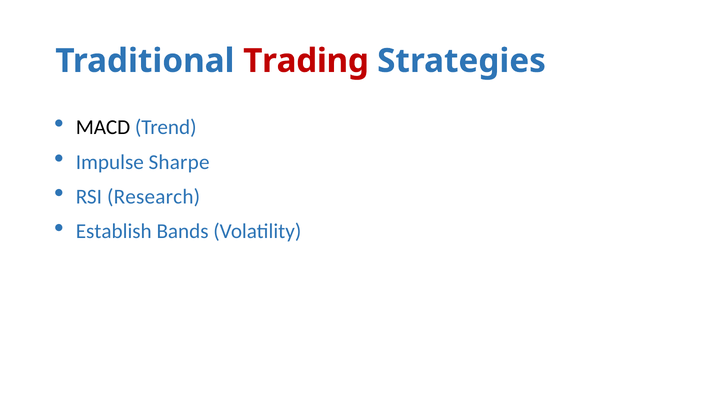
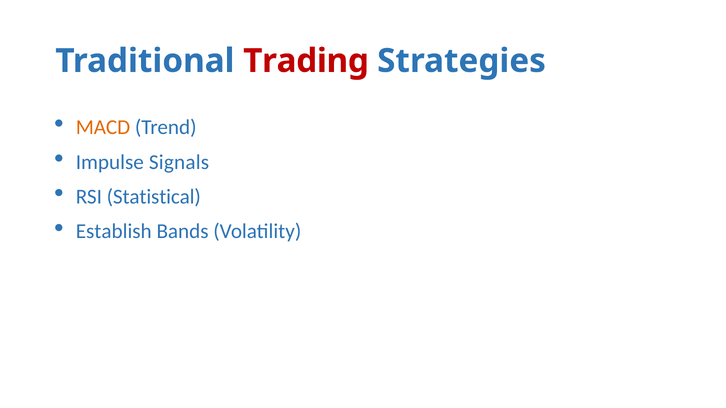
MACD colour: black -> orange
Sharpe: Sharpe -> Signals
Research: Research -> Statistical
